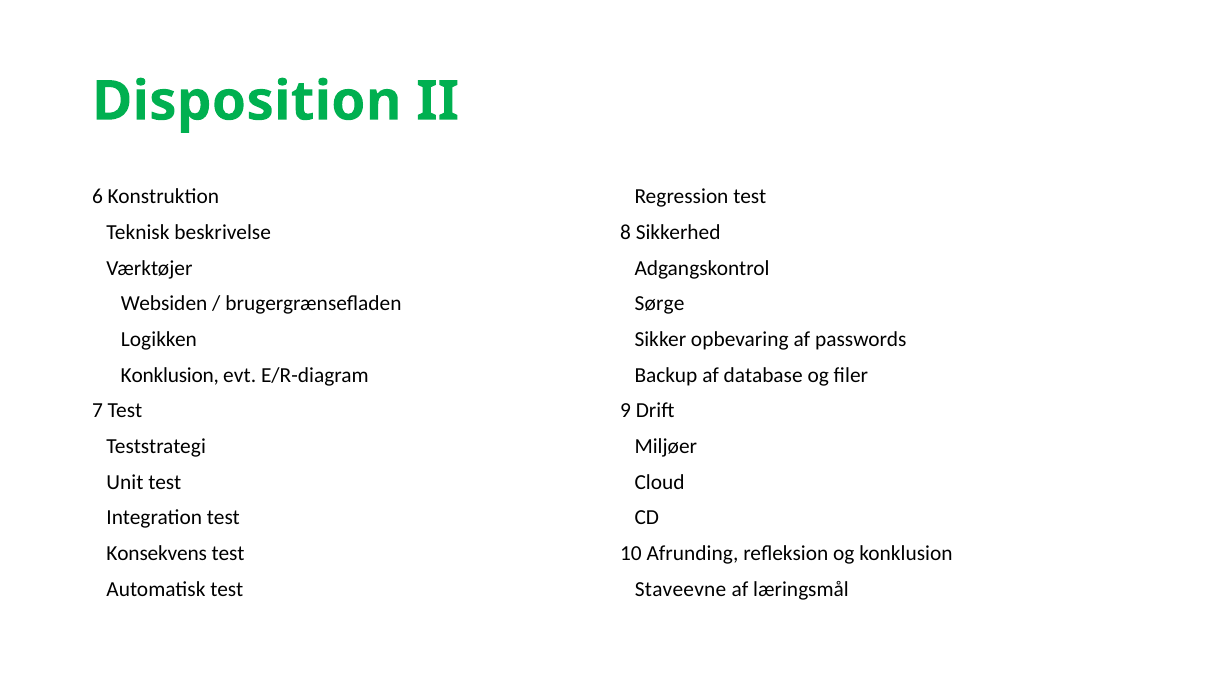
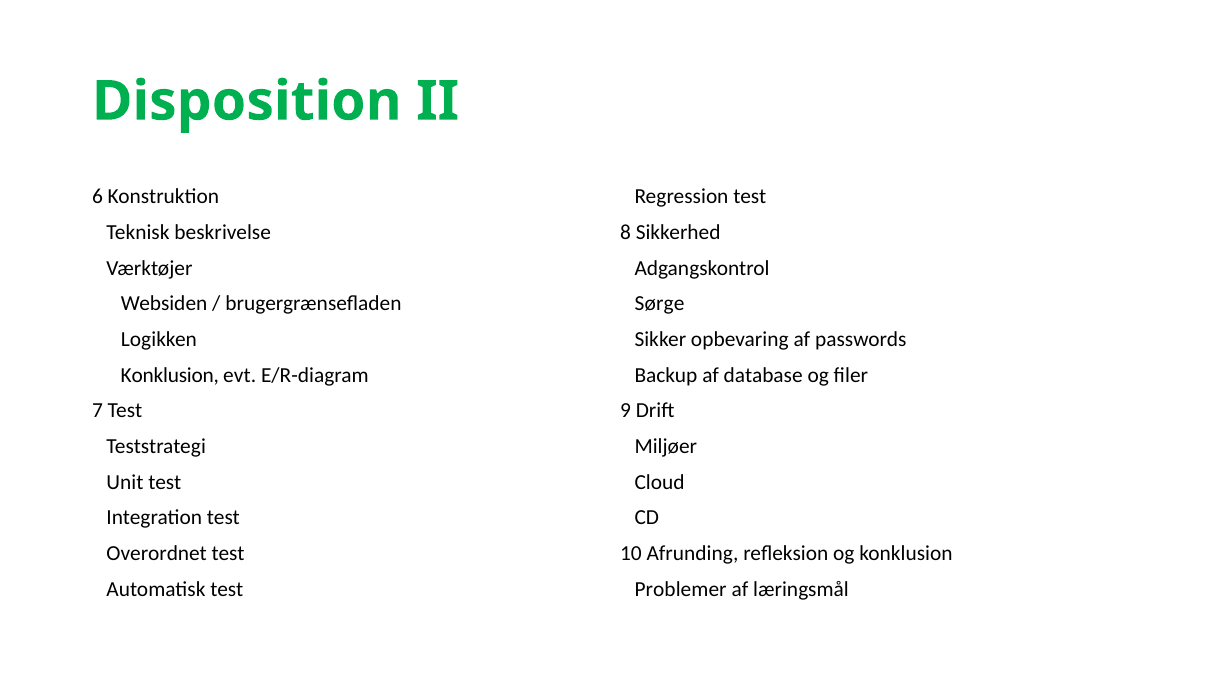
Konsekvens: Konsekvens -> Overordnet
Staveevne: Staveevne -> Problemer
